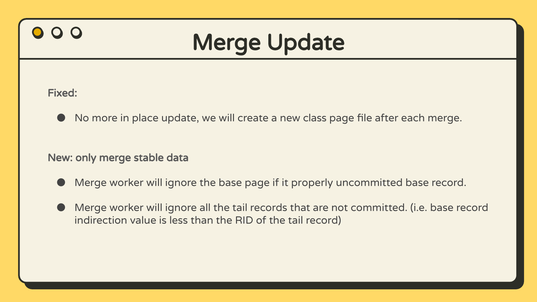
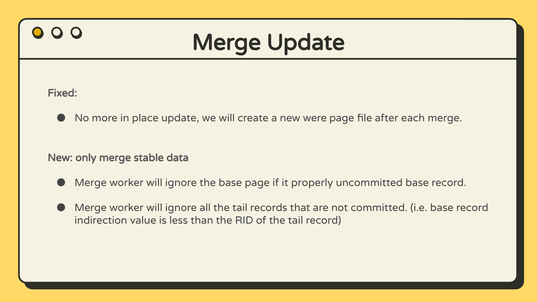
class: class -> were
